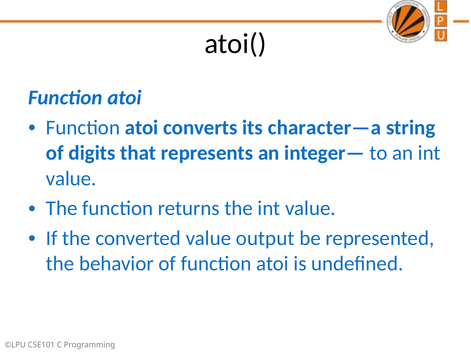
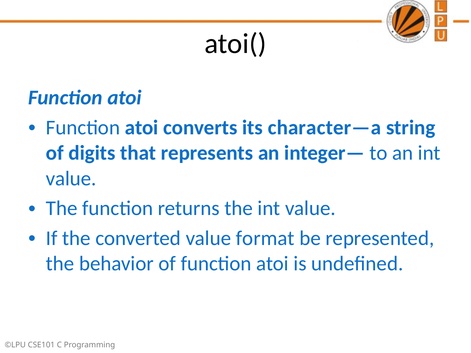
output: output -> format
